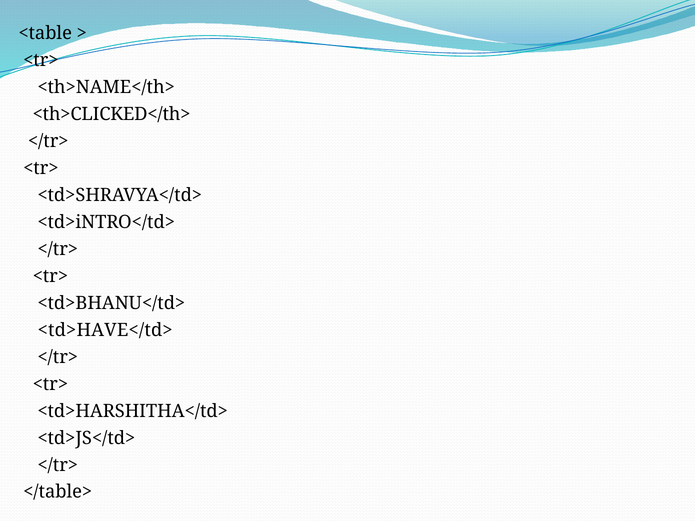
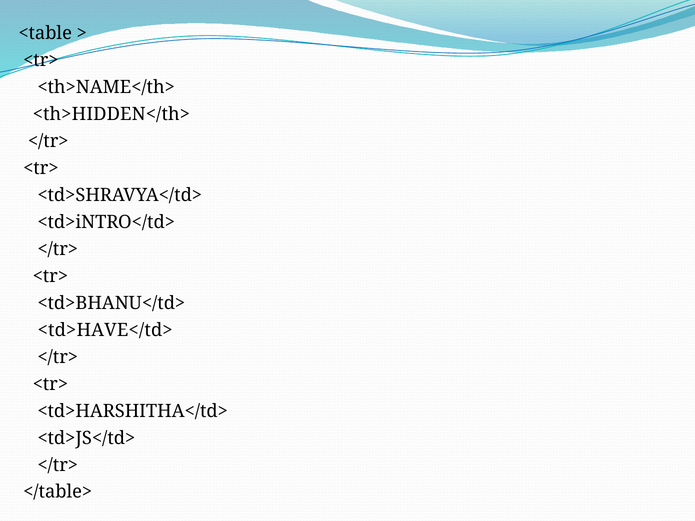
<th>CLICKED</th>: <th>CLICKED</th> -> <th>HIDDEN</th>
